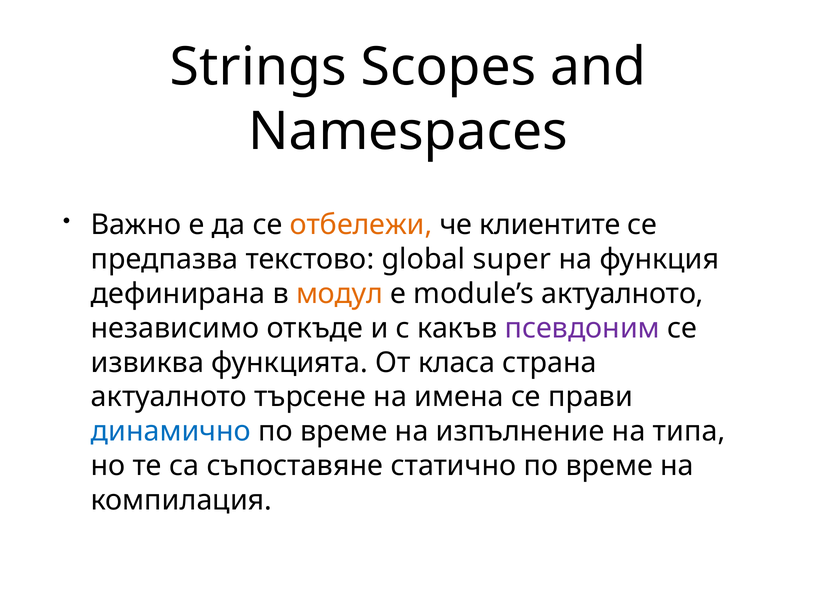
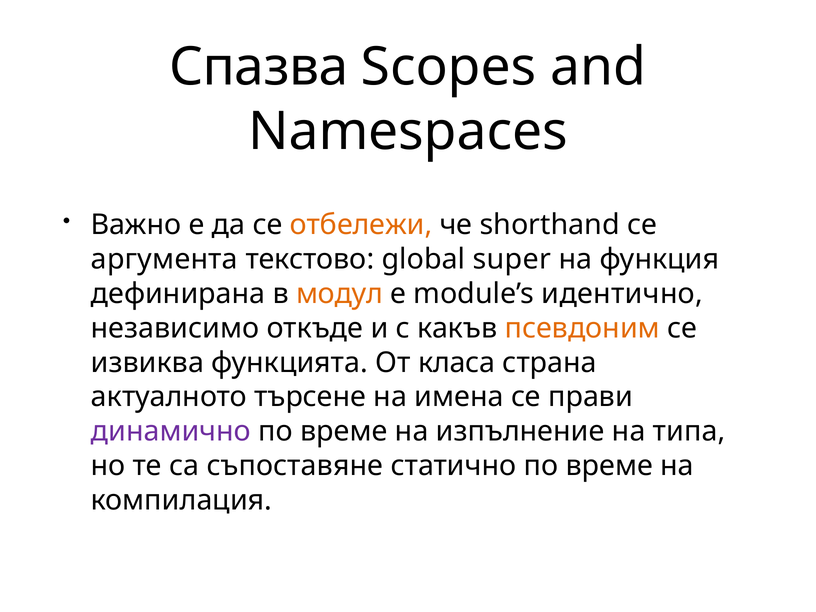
Strings: Strings -> Спазва
клиентите: клиентите -> shorthand
предпазва: предпазва -> аргумента
module’s актуалното: актуалното -> идентично
псевдоним colour: purple -> orange
динамично colour: blue -> purple
